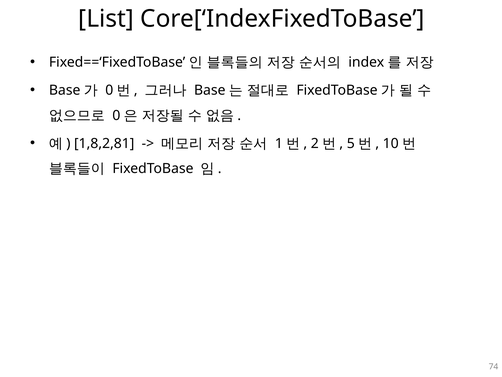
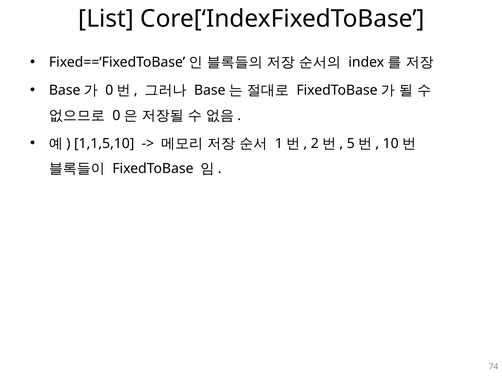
1,8,2,81: 1,8,2,81 -> 1,1,5,10
